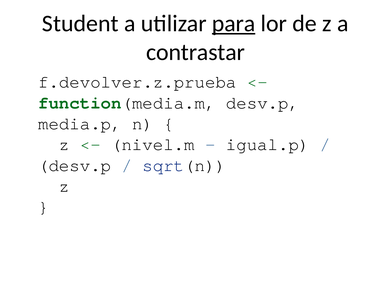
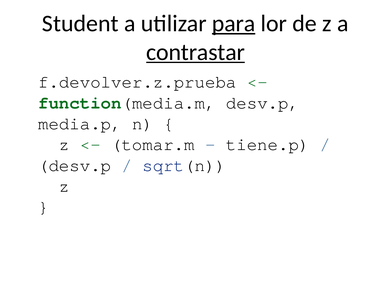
contrastar underline: none -> present
nivel.m: nivel.m -> tomar.m
igual.p: igual.p -> tiene.p
